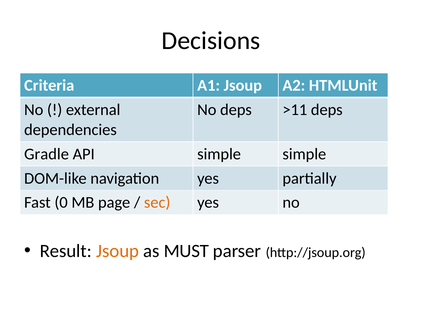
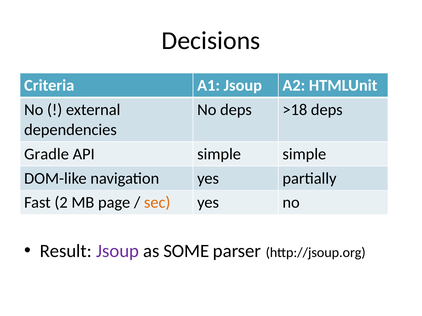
>11: >11 -> >18
0: 0 -> 2
Jsoup at (118, 251) colour: orange -> purple
MUST: MUST -> SOME
